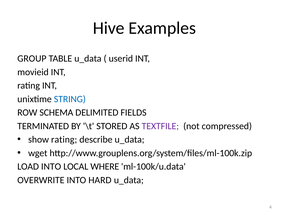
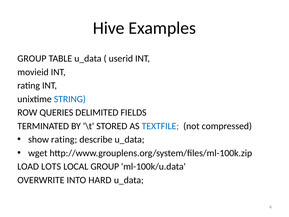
SCHEMA: SCHEMA -> QUERIES
TEXTFILE colour: purple -> blue
LOAD INTO: INTO -> LOTS
LOCAL WHERE: WHERE -> GROUP
